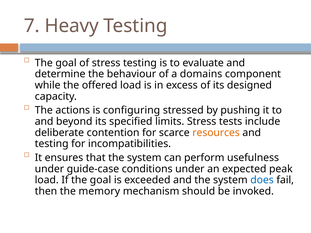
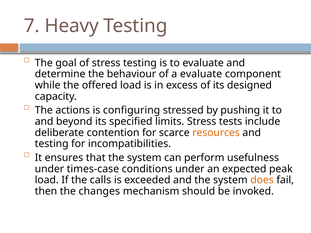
a domains: domains -> evaluate
guide-case: guide-case -> times-case
If the goal: goal -> calls
does colour: blue -> orange
memory: memory -> changes
